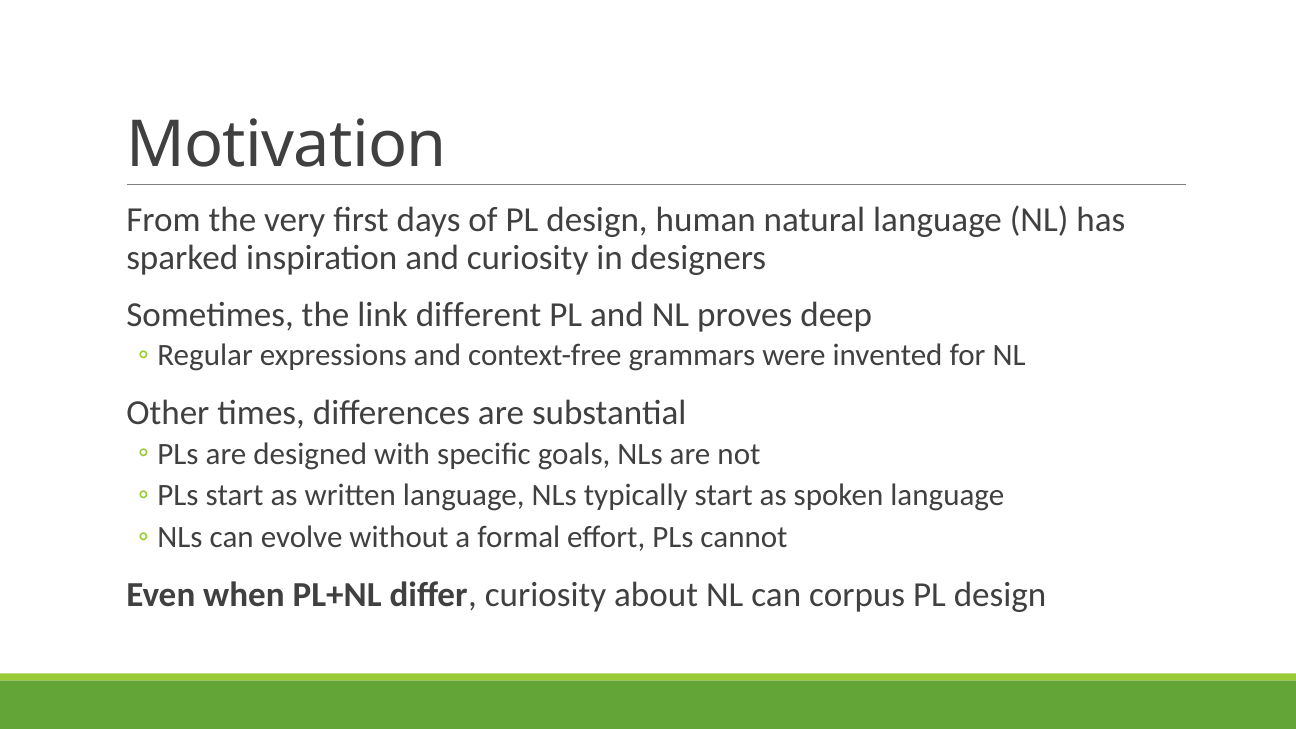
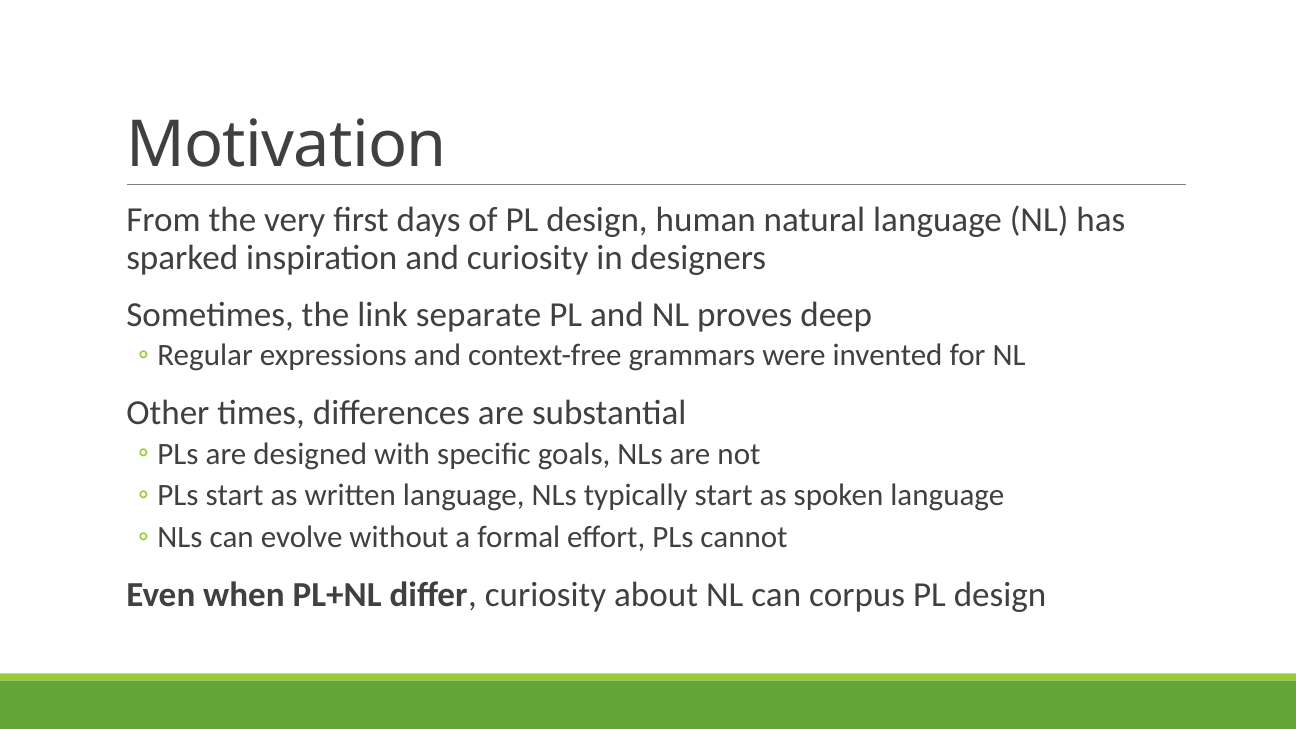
different: different -> separate
